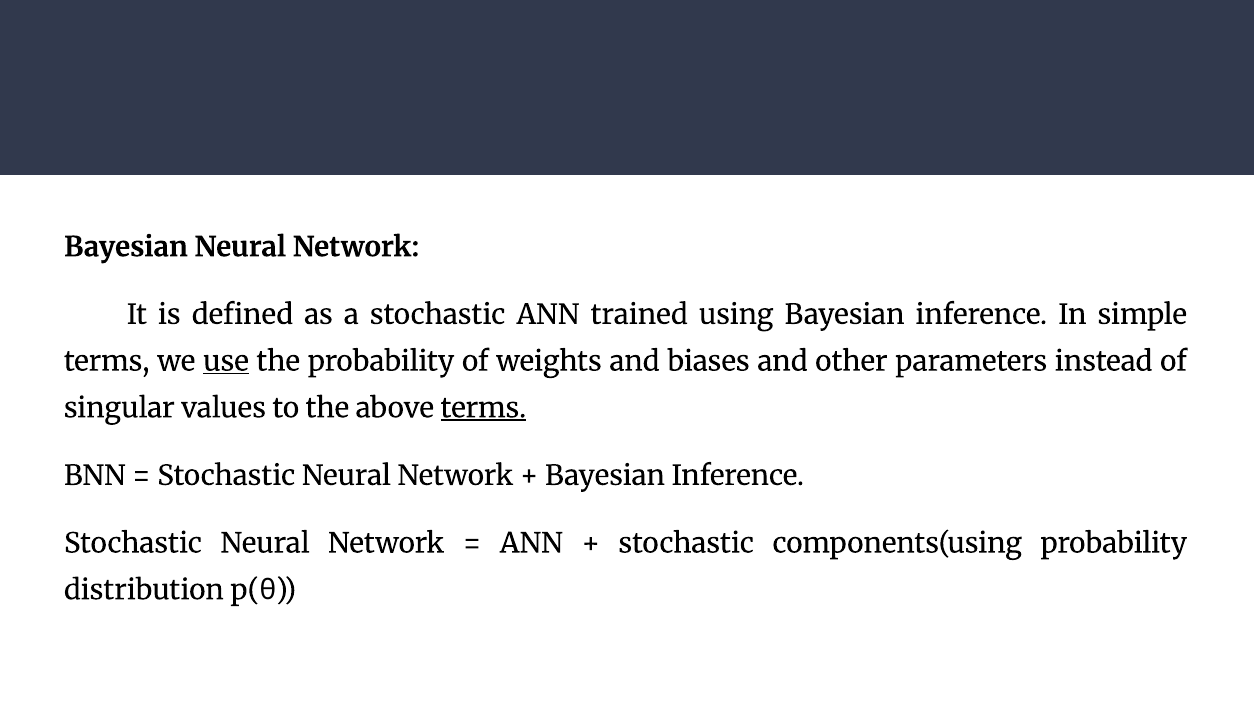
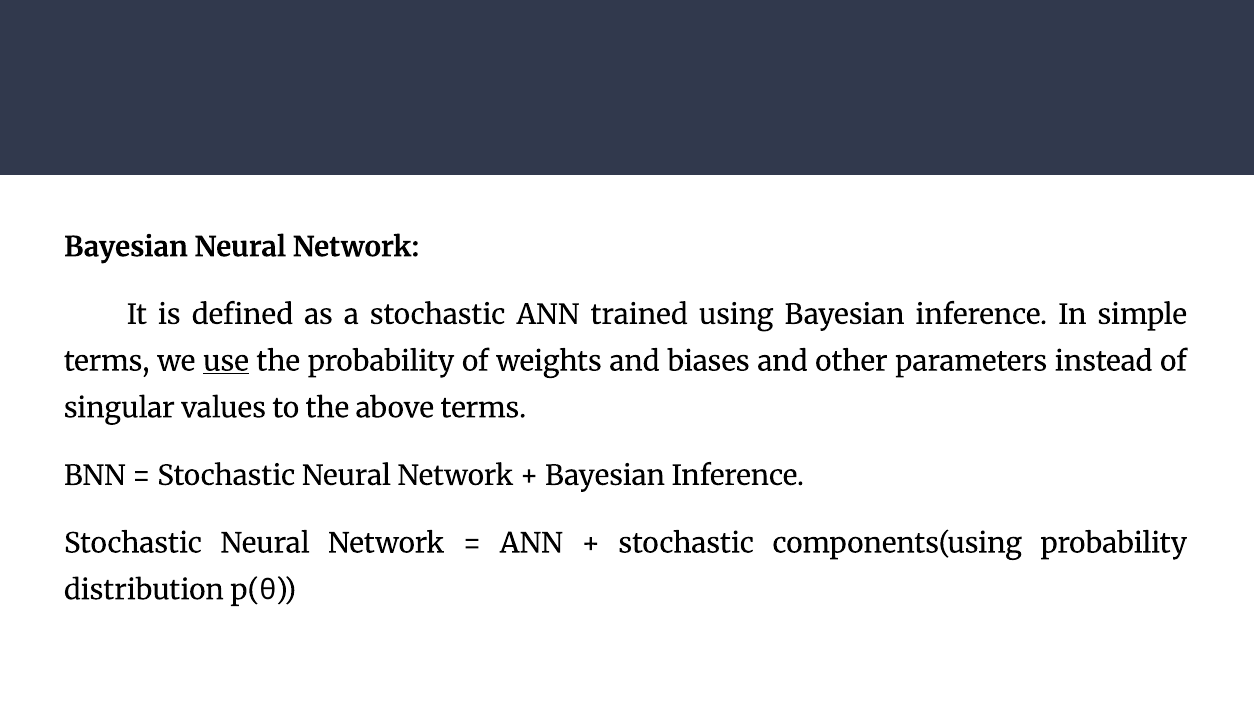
terms at (483, 408) underline: present -> none
